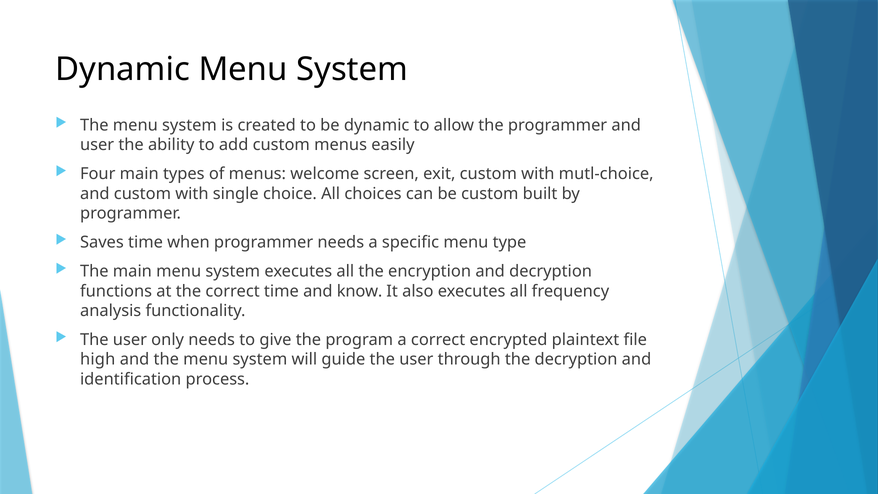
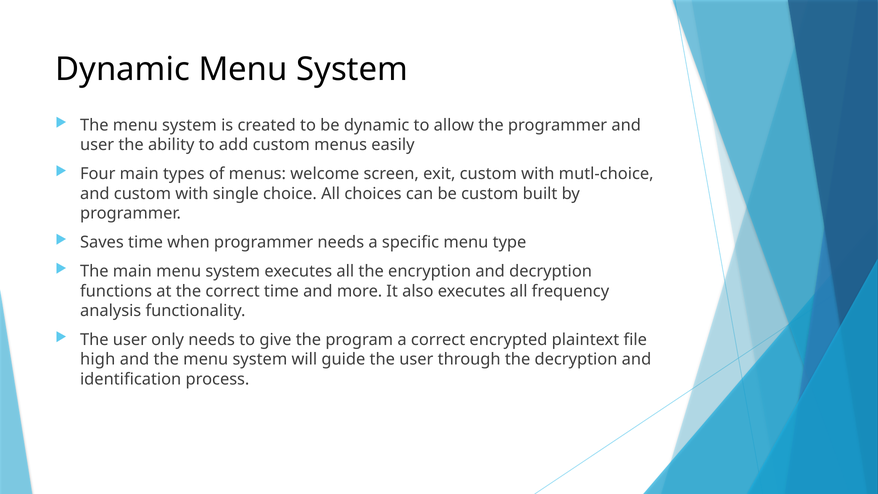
know: know -> more
